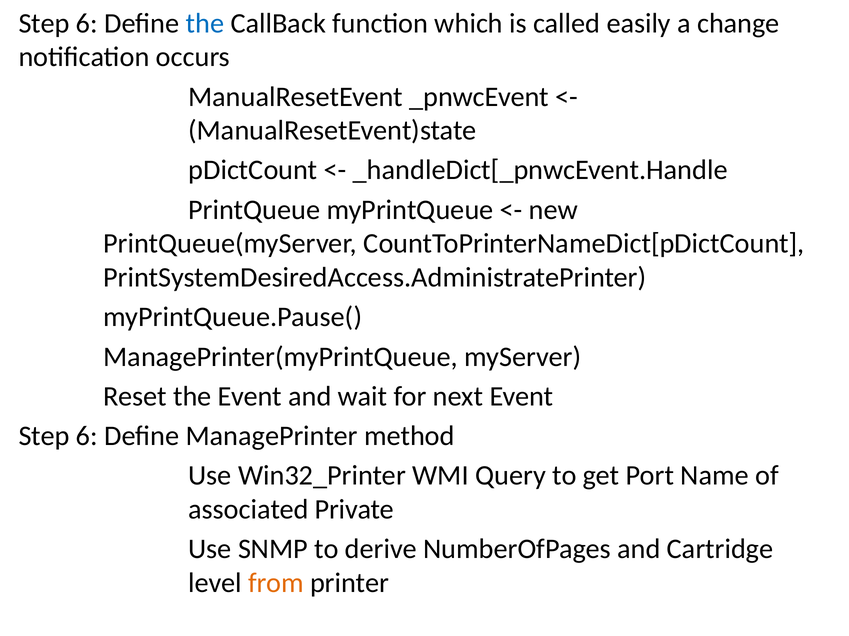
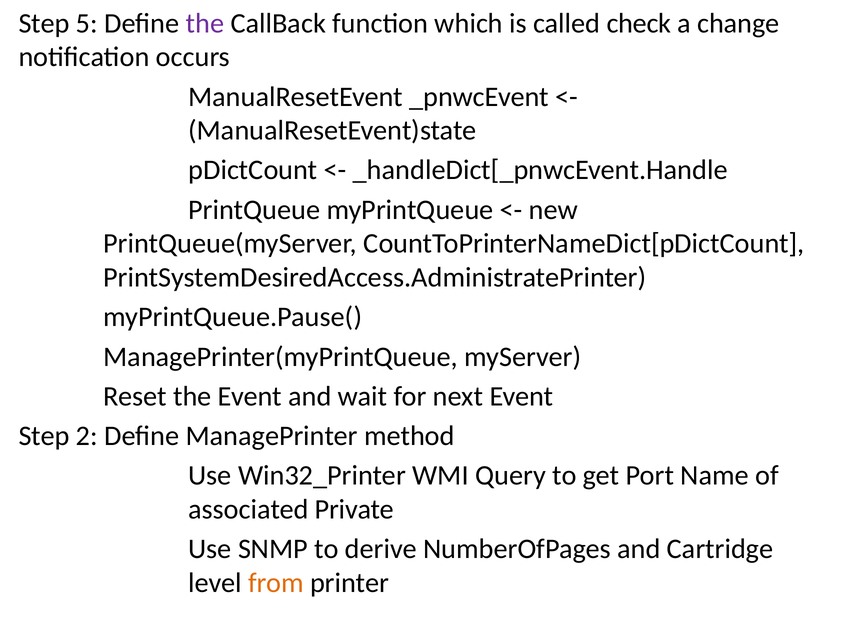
6 at (87, 23): 6 -> 5
the at (205, 23) colour: blue -> purple
easily: easily -> check
6 at (87, 436): 6 -> 2
